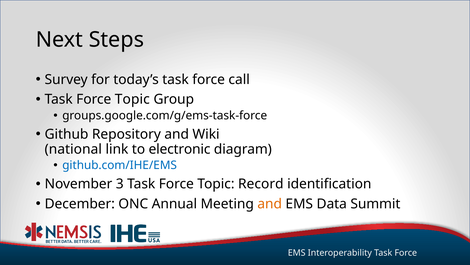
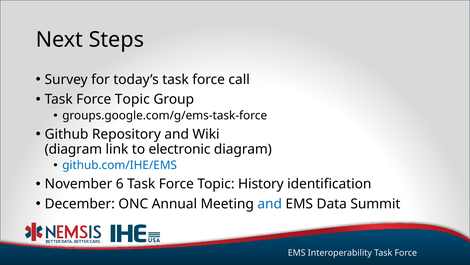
national at (73, 149): national -> diagram
3: 3 -> 6
Record: Record -> History
and at (270, 203) colour: orange -> blue
